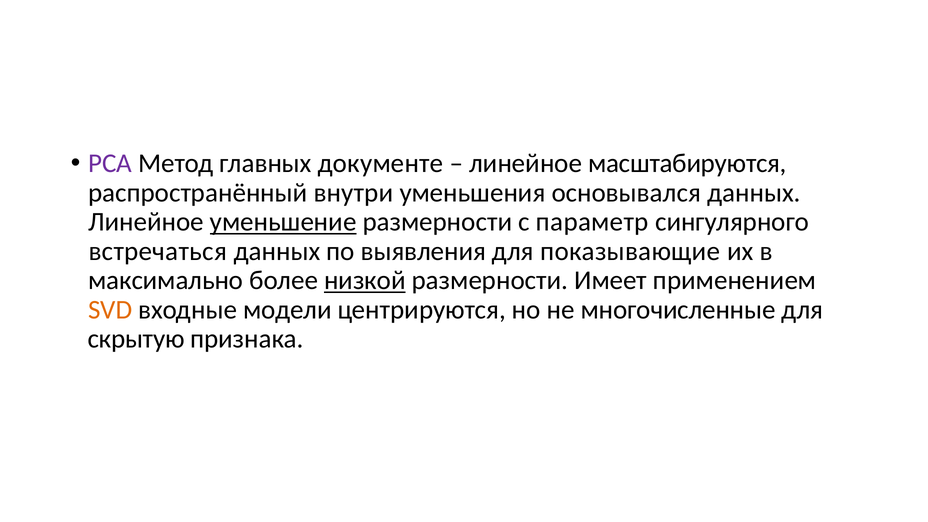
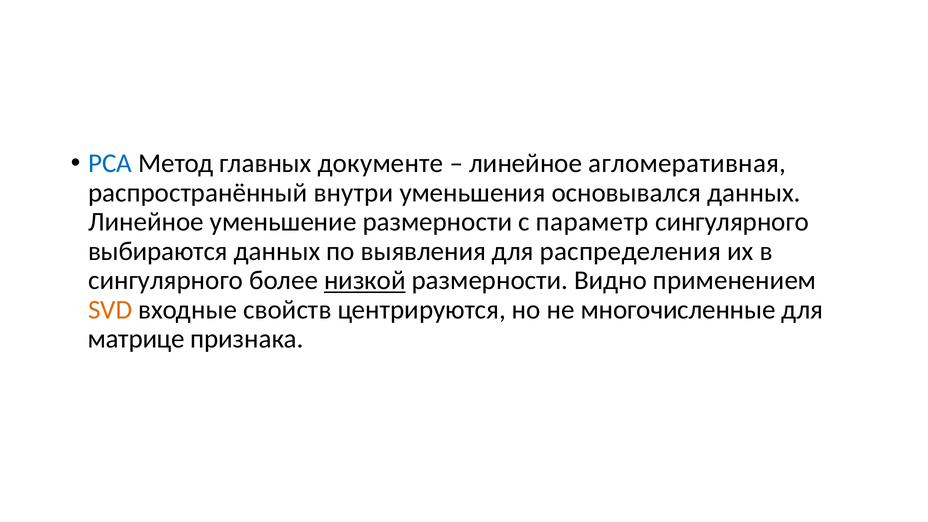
PCA colour: purple -> blue
масштабируются: масштабируются -> агломеративная
уменьшение underline: present -> none
встречаться: встречаться -> выбираются
показывающие: показывающие -> распределения
максимально at (166, 280): максимально -> сингулярного
Имеет: Имеет -> Видно
модели: модели -> свойств
скрытую: скрытую -> матрице
